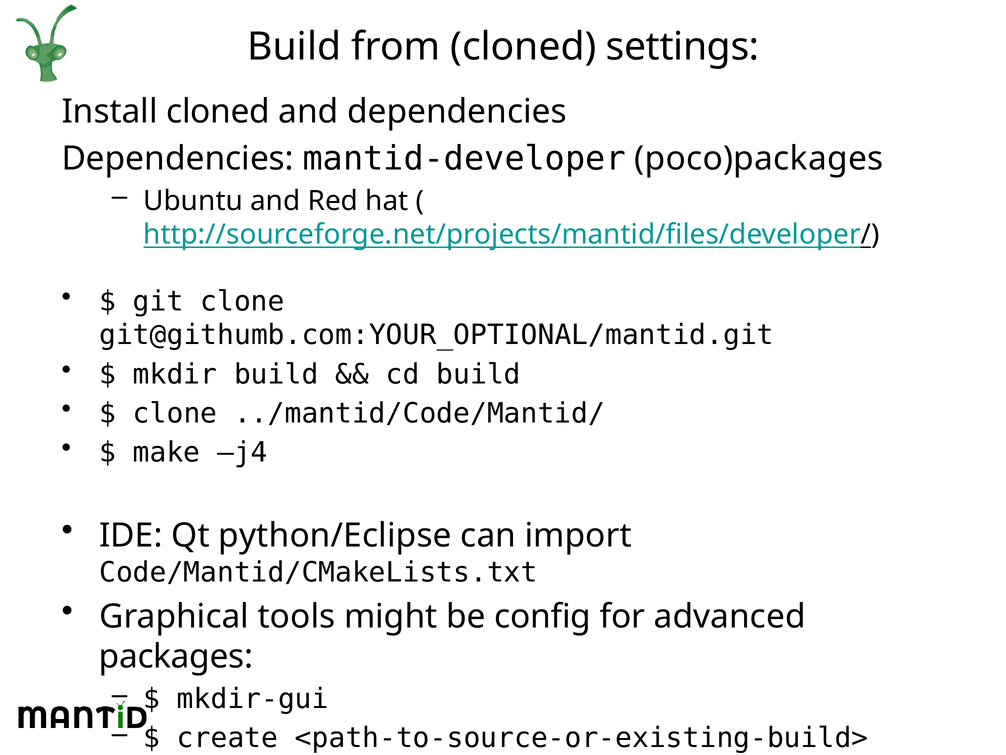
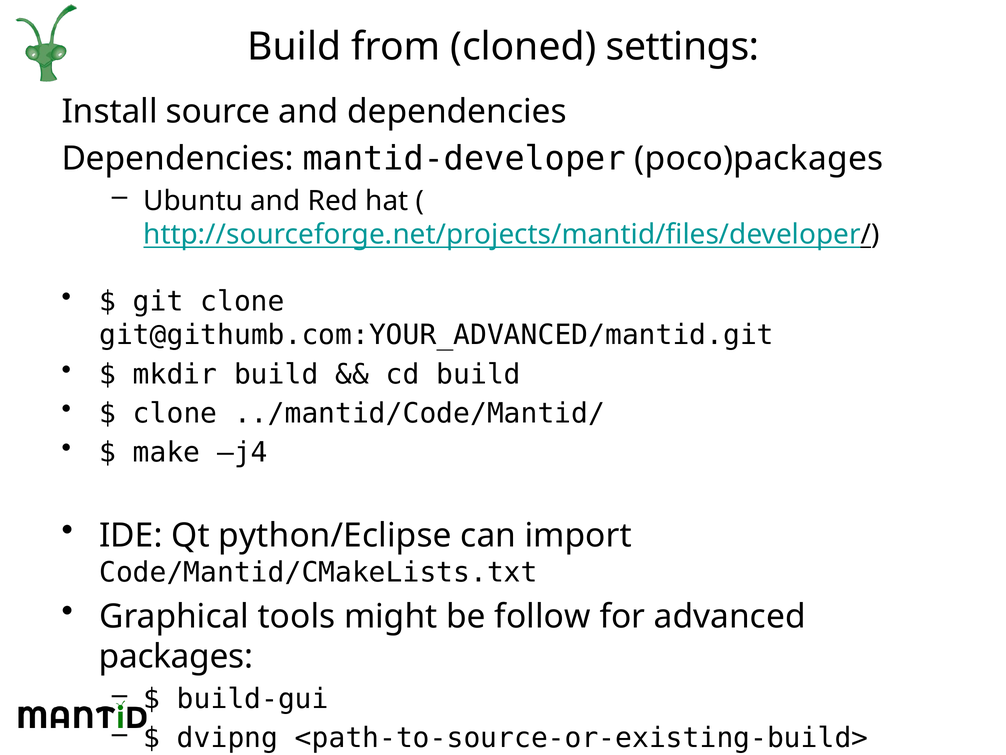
Install cloned: cloned -> source
git@githumb.com:YOUR_OPTIONAL/mantid.git: git@githumb.com:YOUR_OPTIONAL/mantid.git -> git@githumb.com:YOUR_ADVANCED/mantid.git
config: config -> follow
mkdir-gui: mkdir-gui -> build-gui
create: create -> dvipng
